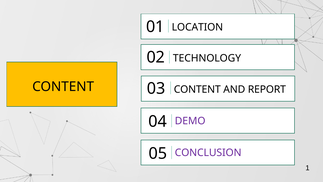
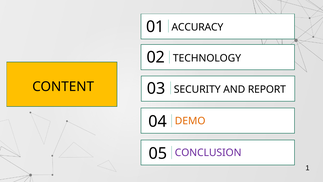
LOCATION: LOCATION -> ACCURACY
CONTENT at (197, 89): CONTENT -> SECURITY
DEMO colour: purple -> orange
